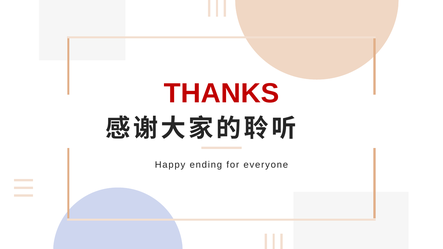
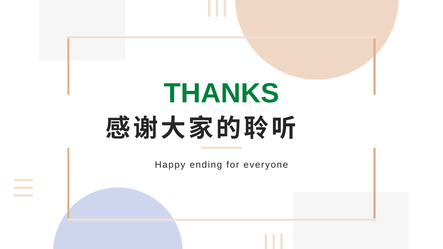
THANKS colour: red -> green
